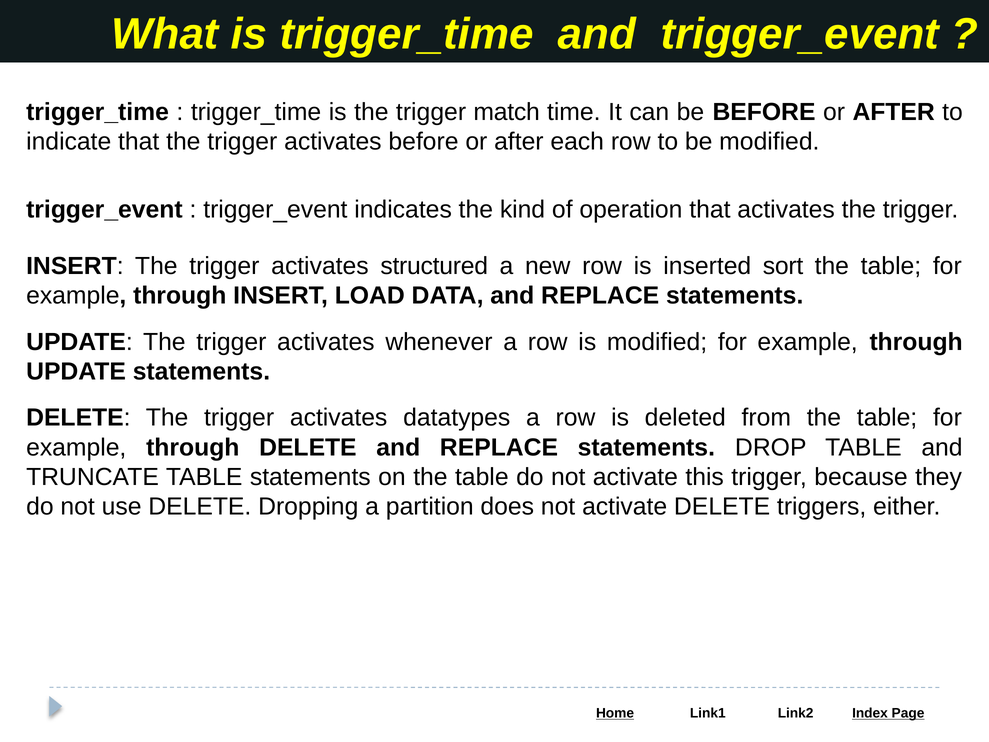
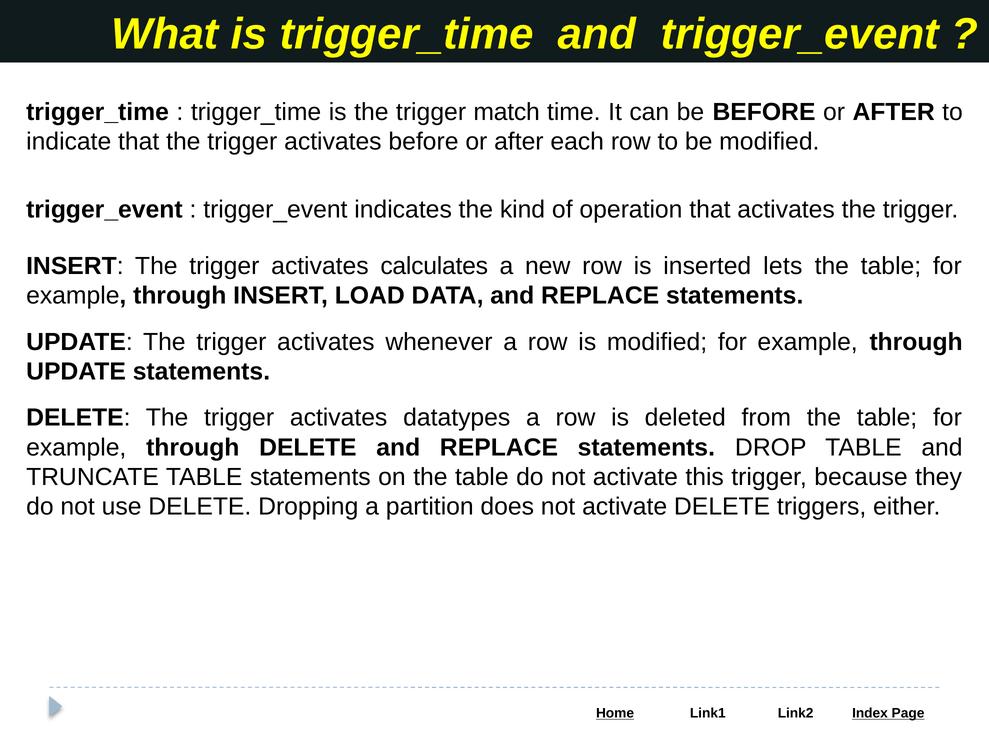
structured: structured -> calculates
sort: sort -> lets
